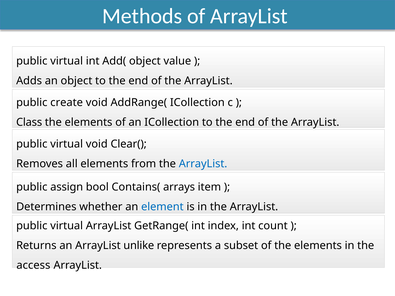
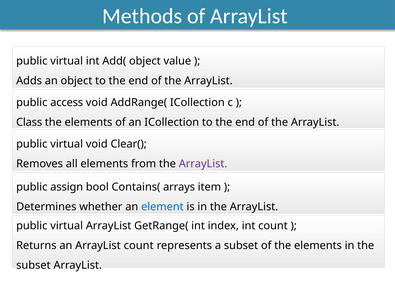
create: create -> access
ArrayList at (203, 164) colour: blue -> purple
ArrayList unlike: unlike -> count
access at (33, 265): access -> subset
